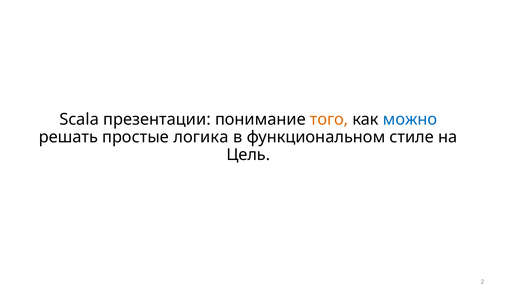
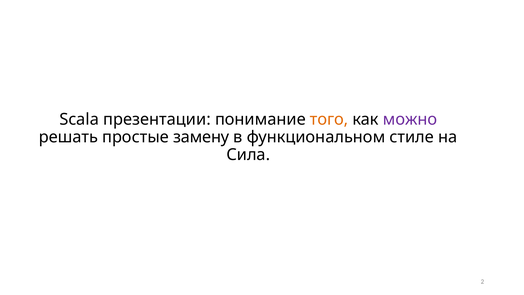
можно colour: blue -> purple
логика: логика -> замену
Цель: Цель -> Сила
